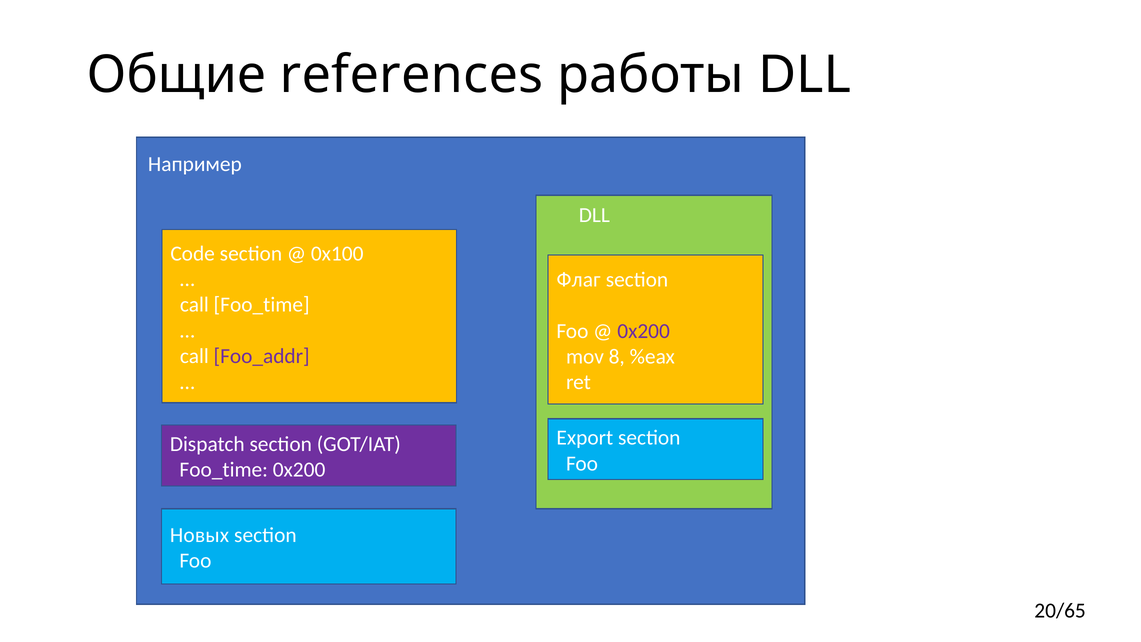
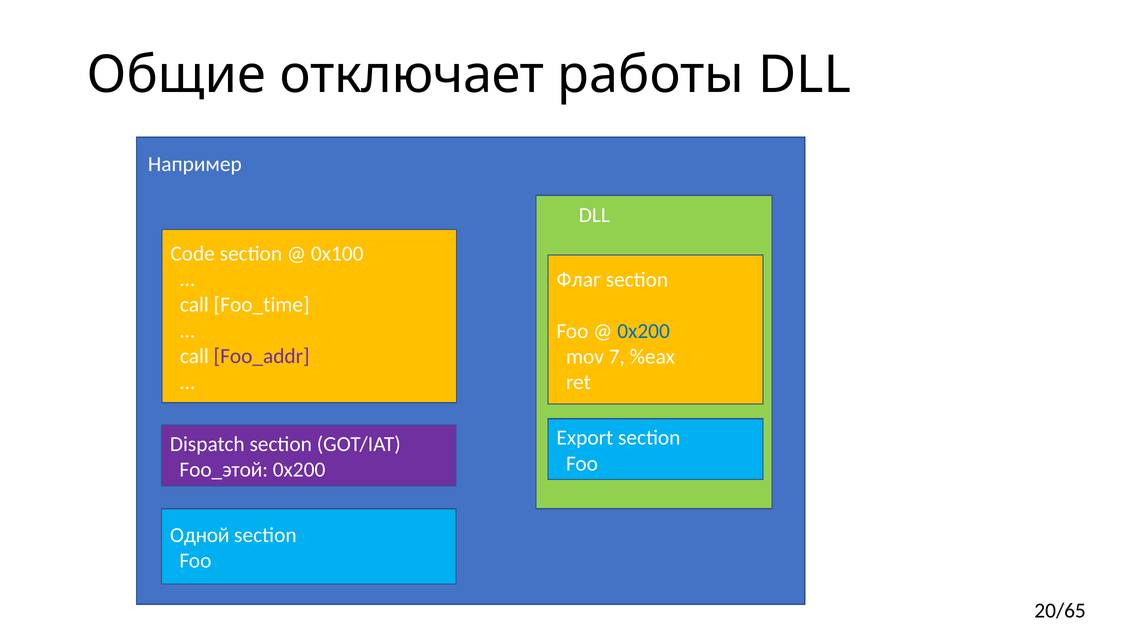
references: references -> отключает
0x200 at (644, 331) colour: purple -> blue
8: 8 -> 7
Foo_time at (224, 470): Foo_time -> Foo_этой
Новых: Новых -> Одной
